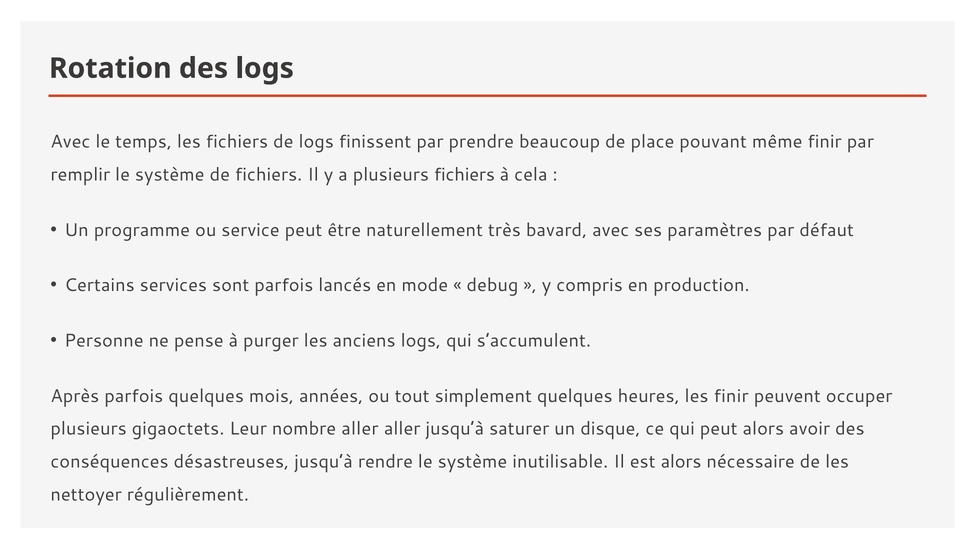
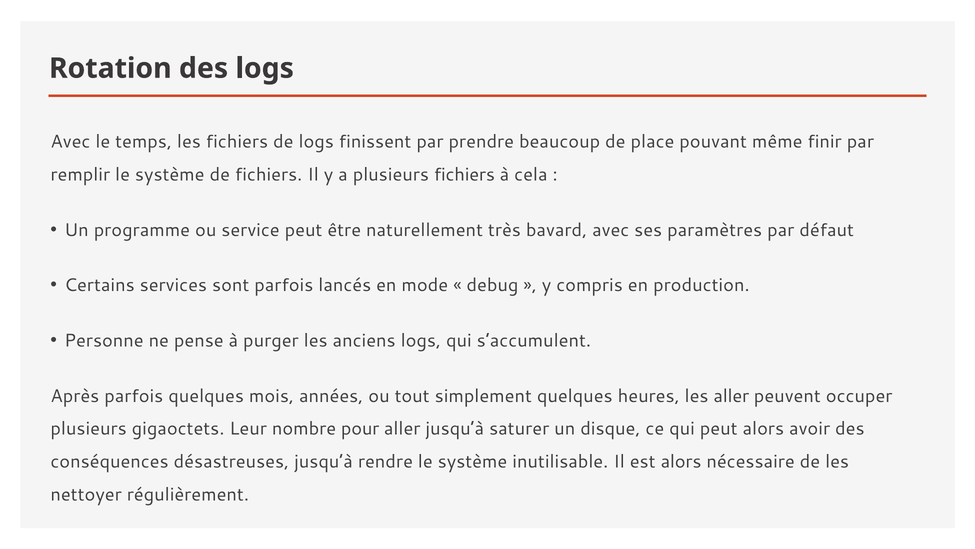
les finir: finir -> aller
nombre aller: aller -> pour
